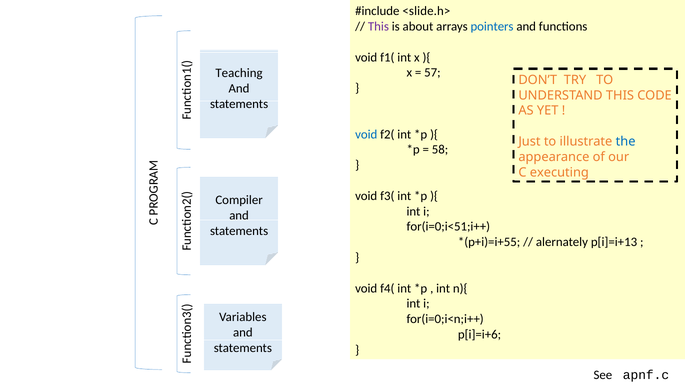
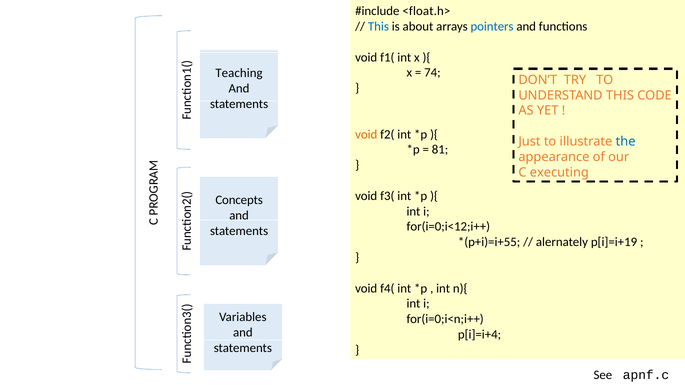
<slide.h>: <slide.h> -> <float.h>
This at (378, 27) colour: purple -> blue
57: 57 -> 74
void at (366, 134) colour: blue -> orange
58: 58 -> 81
Compiler: Compiler -> Concepts
for(i=0;i<51;i++: for(i=0;i<51;i++ -> for(i=0;i<12;i++
p[i]=i+13: p[i]=i+13 -> p[i]=i+19
p[i]=i+6: p[i]=i+6 -> p[i]=i+4
